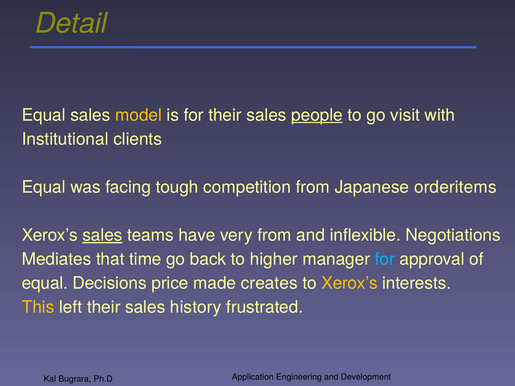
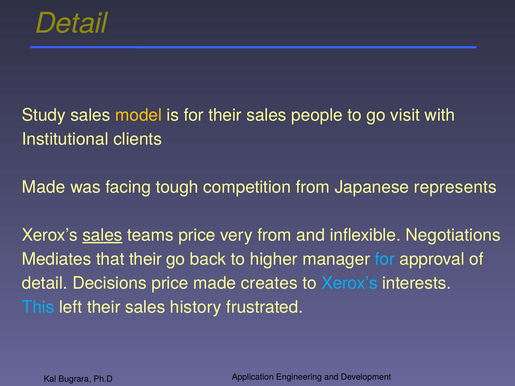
Equal at (44, 115): Equal -> Study
people underline: present -> none
Equal at (44, 187): Equal -> Made
orderitems: orderitems -> represents
teams have: have -> price
that time: time -> their
equal at (45, 283): equal -> detail
Xerox’s at (349, 283) colour: yellow -> light blue
This colour: yellow -> light blue
